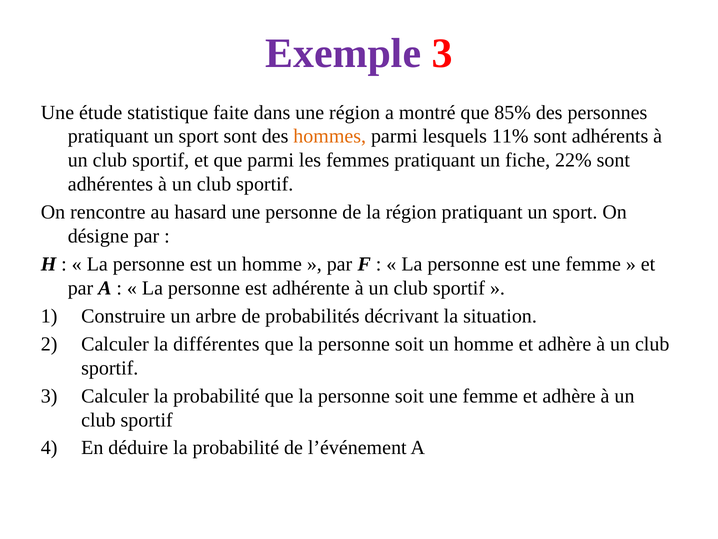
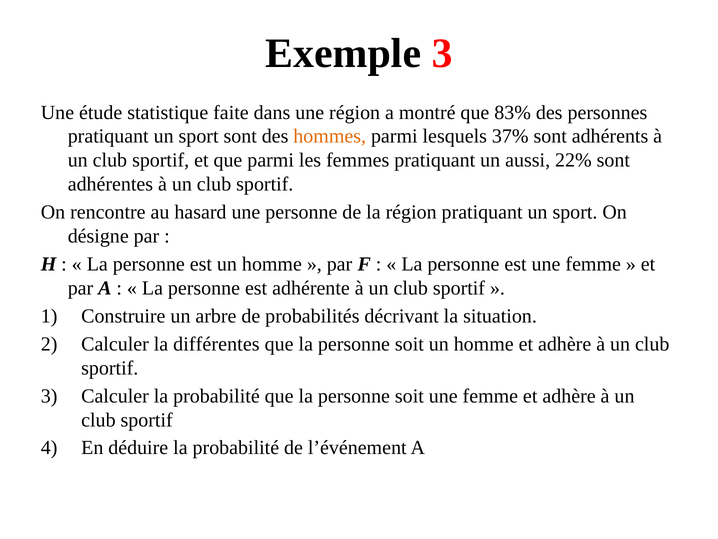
Exemple colour: purple -> black
85%: 85% -> 83%
11%: 11% -> 37%
fiche: fiche -> aussi
